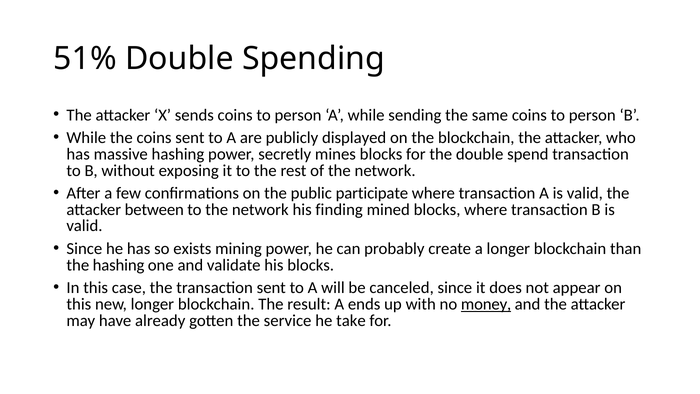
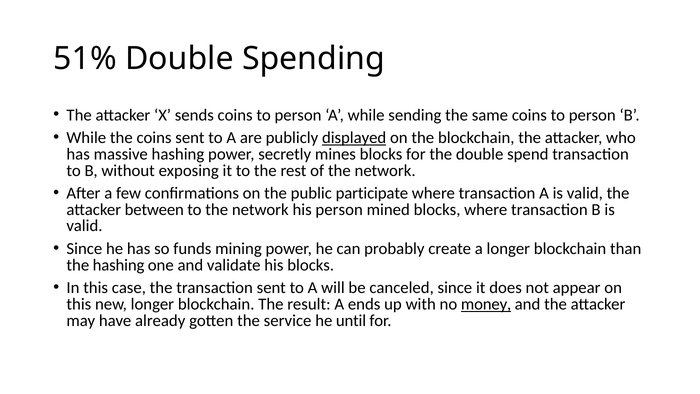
displayed underline: none -> present
his finding: finding -> person
exists: exists -> funds
take: take -> until
